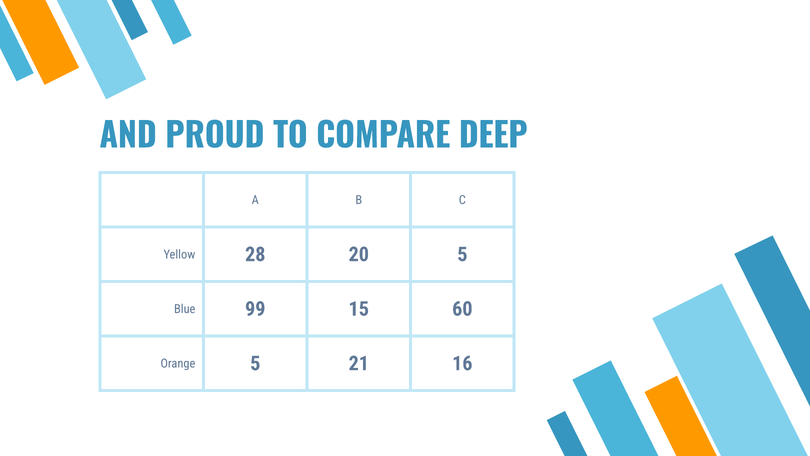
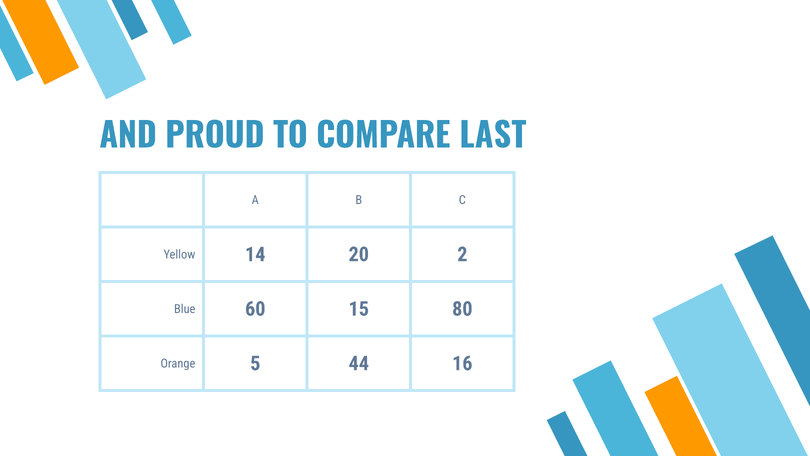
DEEP: DEEP -> LAST
28: 28 -> 14
20 5: 5 -> 2
99: 99 -> 60
60: 60 -> 80
21: 21 -> 44
